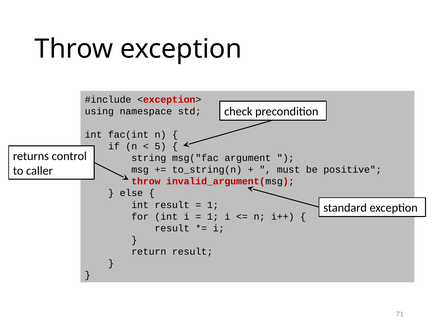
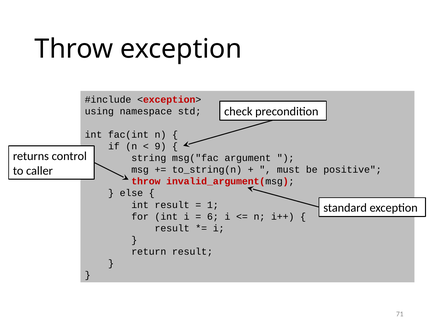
5: 5 -> 9
1 at (213, 216): 1 -> 6
